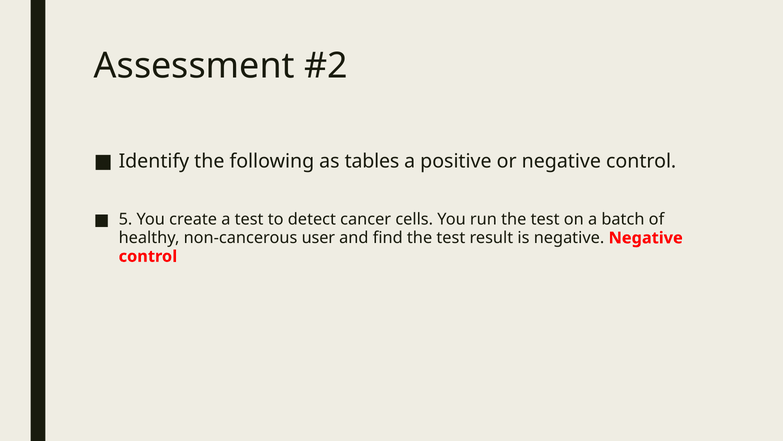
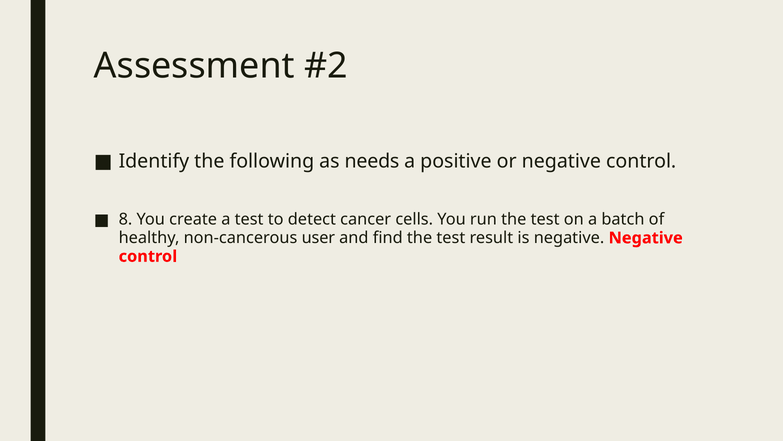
tables: tables -> needs
5: 5 -> 8
